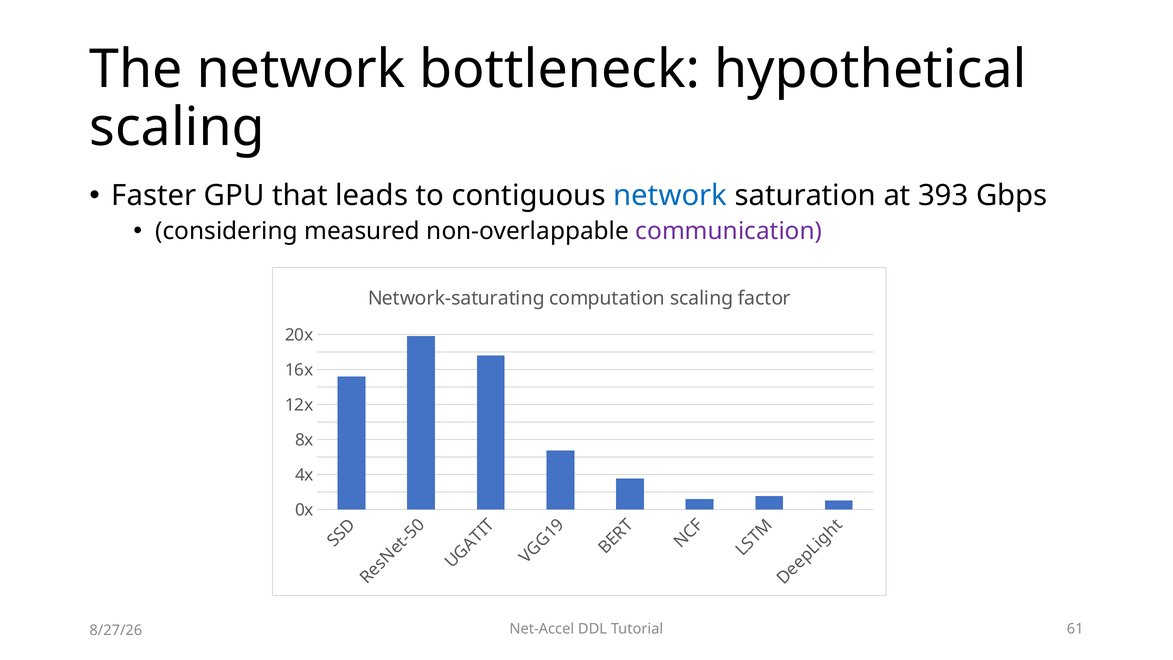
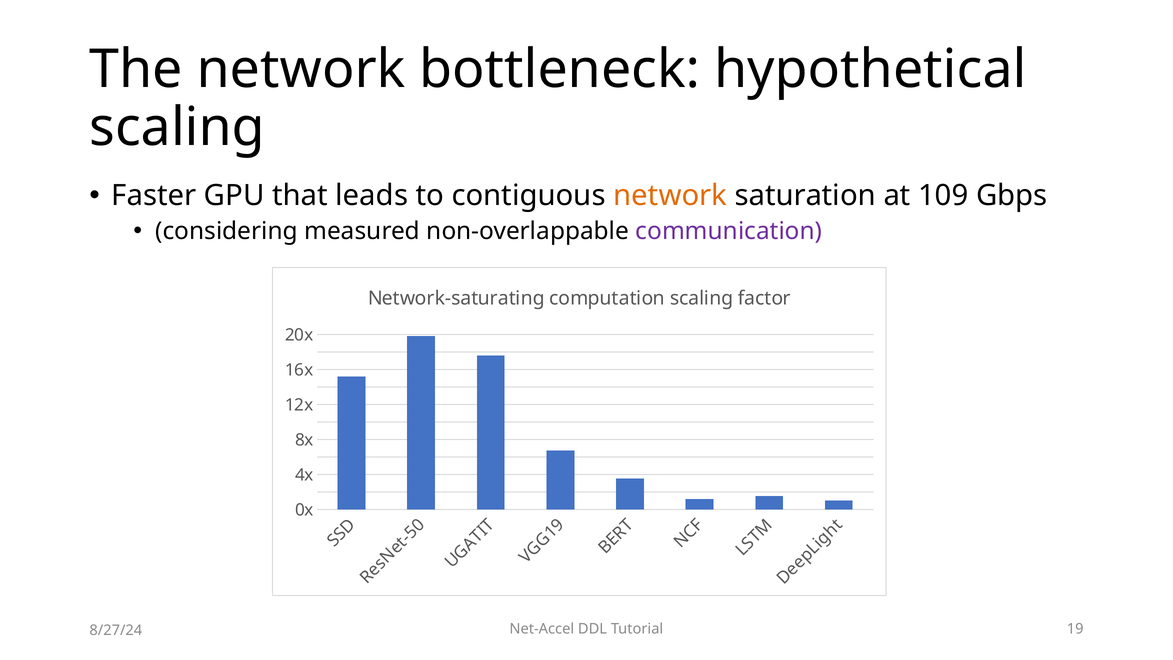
network at (670, 196) colour: blue -> orange
393: 393 -> 109
61: 61 -> 19
8/27/26: 8/27/26 -> 8/27/24
